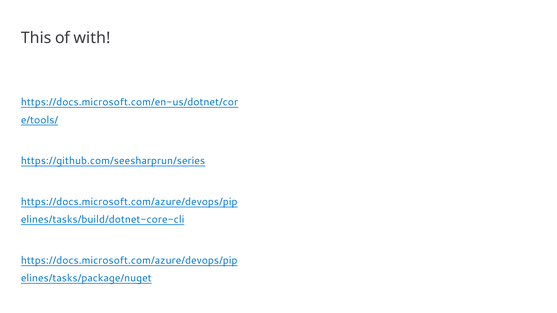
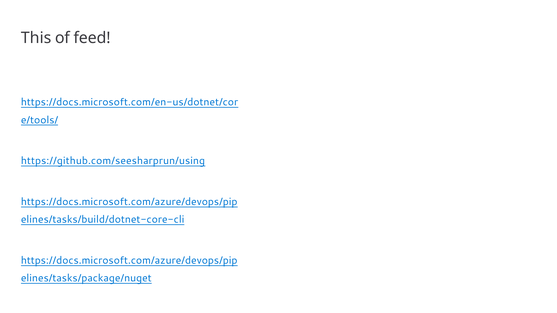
with: with -> feed
https://github.com/seesharprun/series: https://github.com/seesharprun/series -> https://github.com/seesharprun/using
